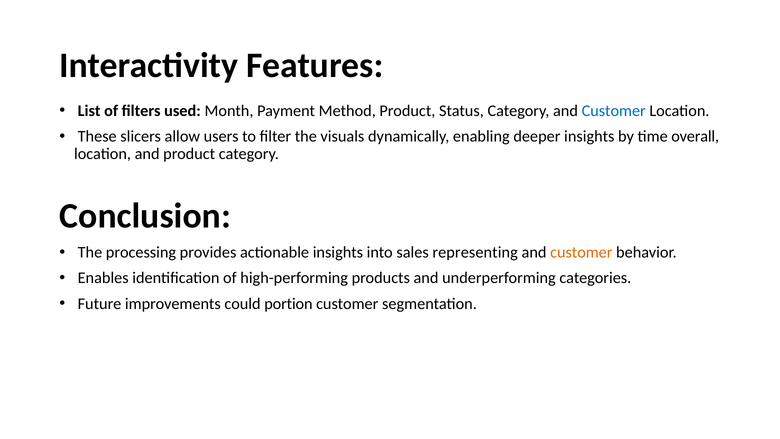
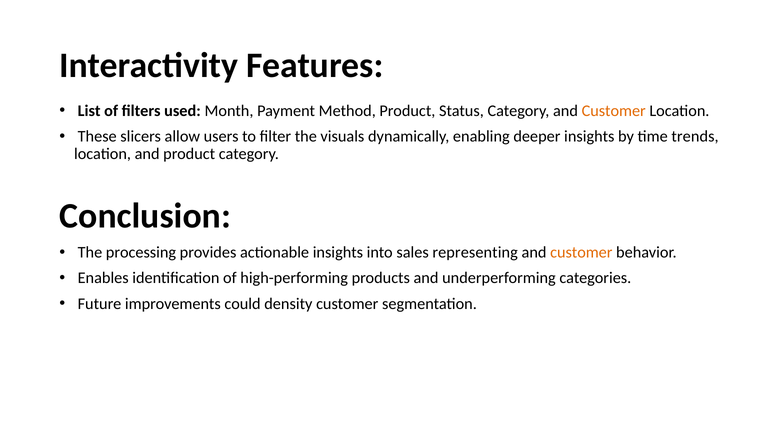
Customer at (614, 111) colour: blue -> orange
overall: overall -> trends
portion: portion -> density
